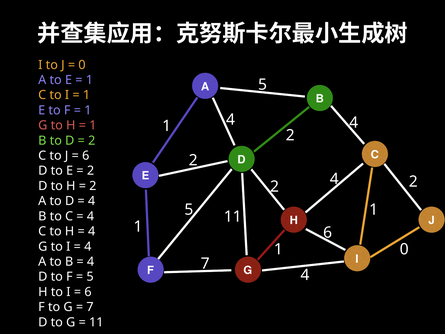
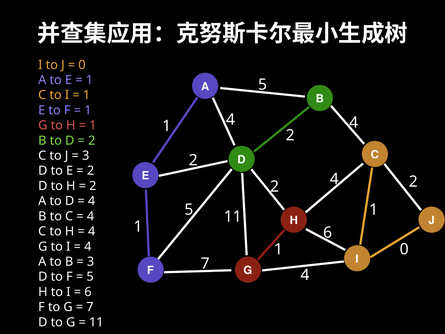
6 at (86, 156): 6 -> 3
4 at (91, 261): 4 -> 3
